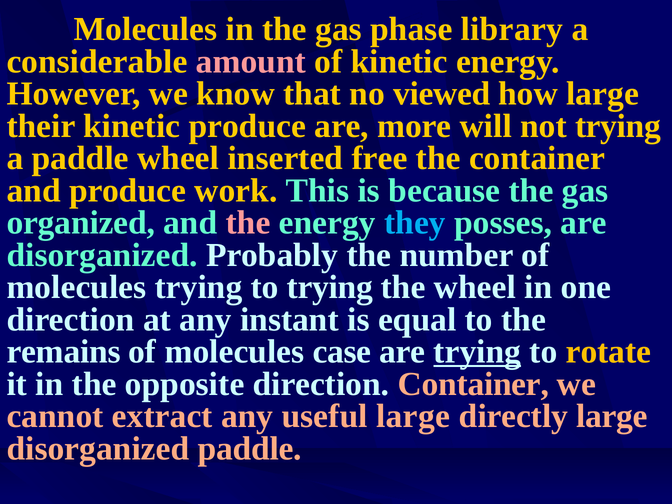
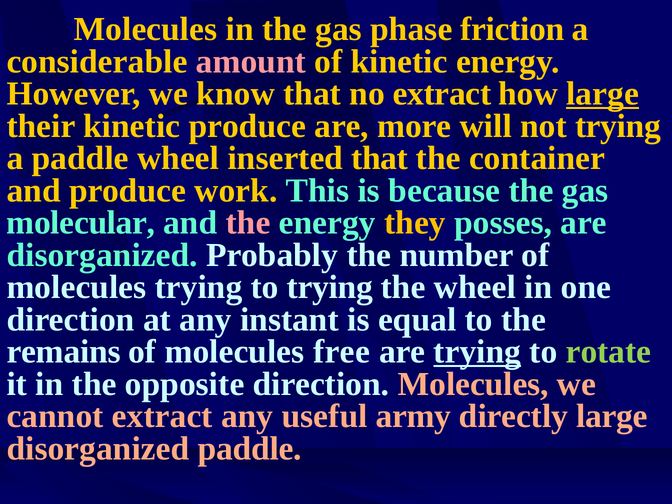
library: library -> friction
no viewed: viewed -> extract
large at (603, 94) underline: none -> present
inserted free: free -> that
organized: organized -> molecular
they colour: light blue -> yellow
case: case -> free
rotate colour: yellow -> light green
direction Container: Container -> Molecules
useful large: large -> army
